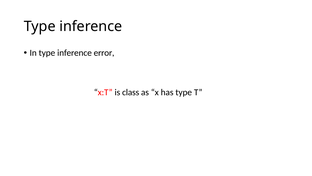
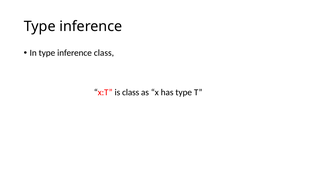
inference error: error -> class
